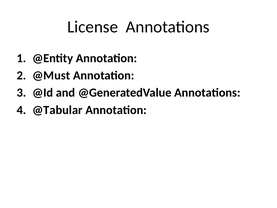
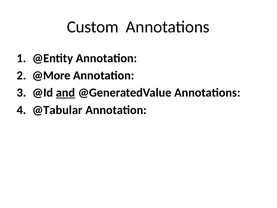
License: License -> Custom
@Must: @Must -> @More
and underline: none -> present
